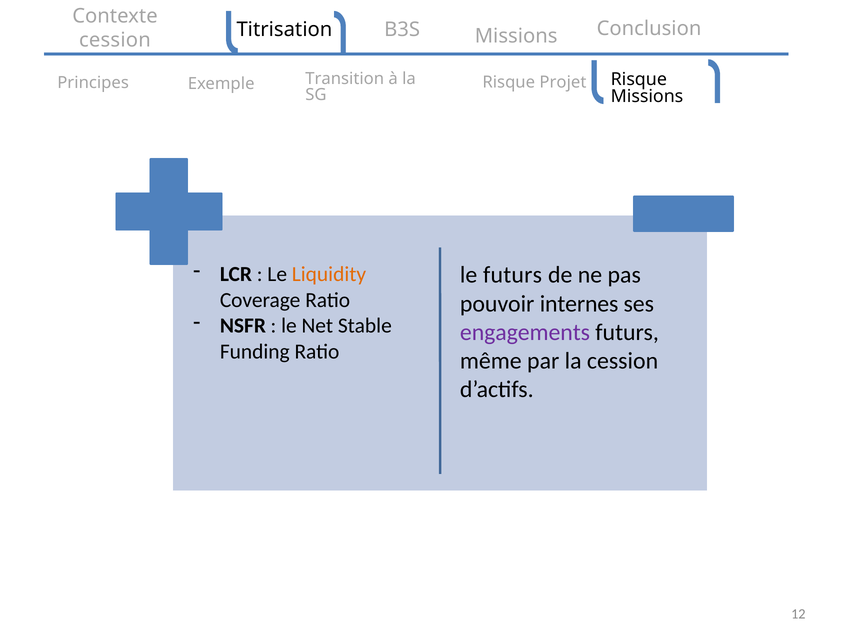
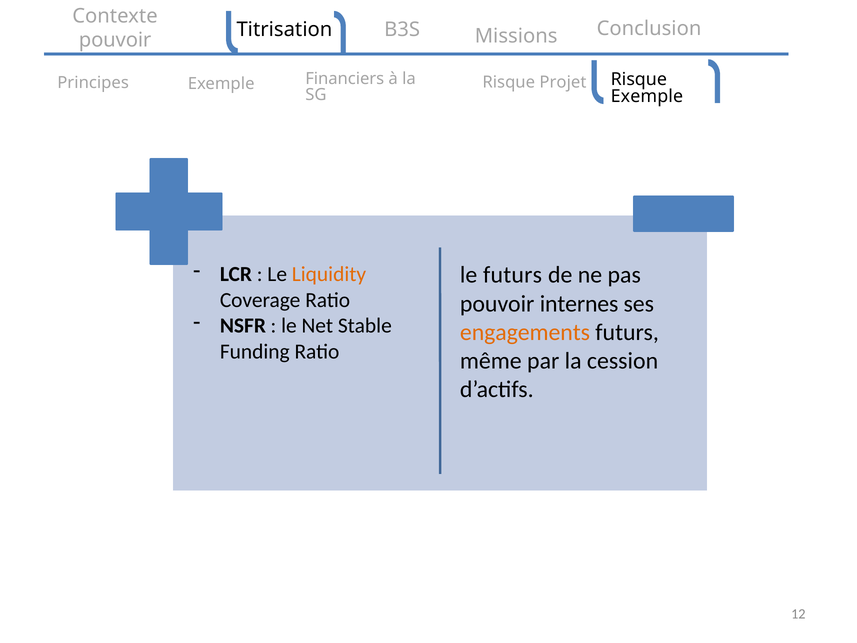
cession at (115, 40): cession -> pouvoir
Transition: Transition -> Financiers
Missions at (647, 97): Missions -> Exemple
engagements colour: purple -> orange
